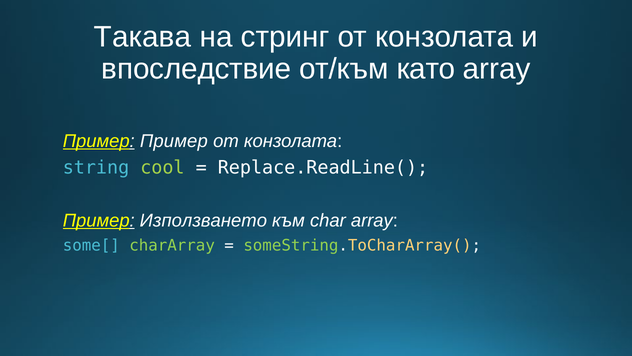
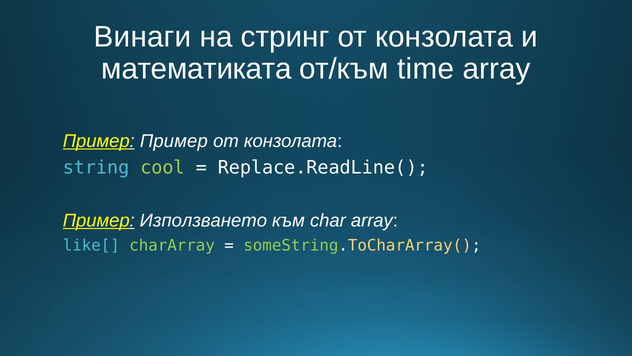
Такава: Такава -> Винаги
впоследствие: впоследствие -> математиката
като: като -> time
some[: some[ -> like[
